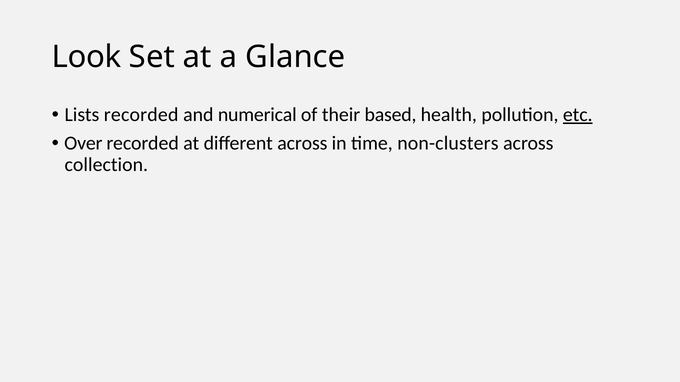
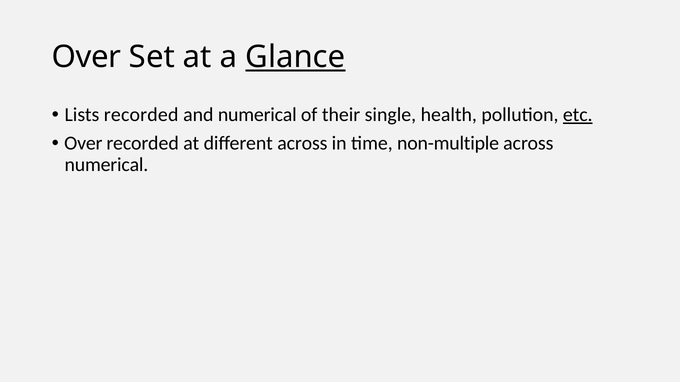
Look at (86, 57): Look -> Over
Glance underline: none -> present
based: based -> single
non-clusters: non-clusters -> non-multiple
collection at (106, 165): collection -> numerical
